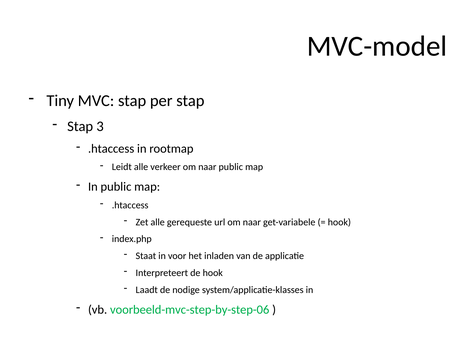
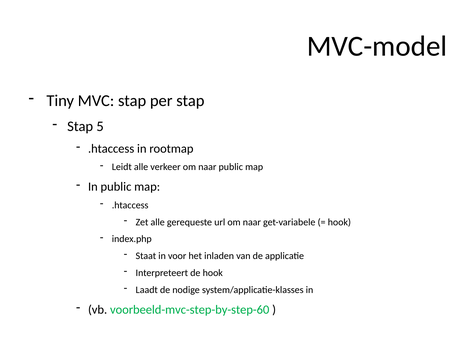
3: 3 -> 5
voorbeeld-mvc-step-by-step-06: voorbeeld-mvc-step-by-step-06 -> voorbeeld-mvc-step-by-step-60
